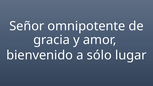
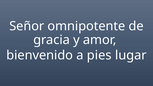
sólo: sólo -> pies
